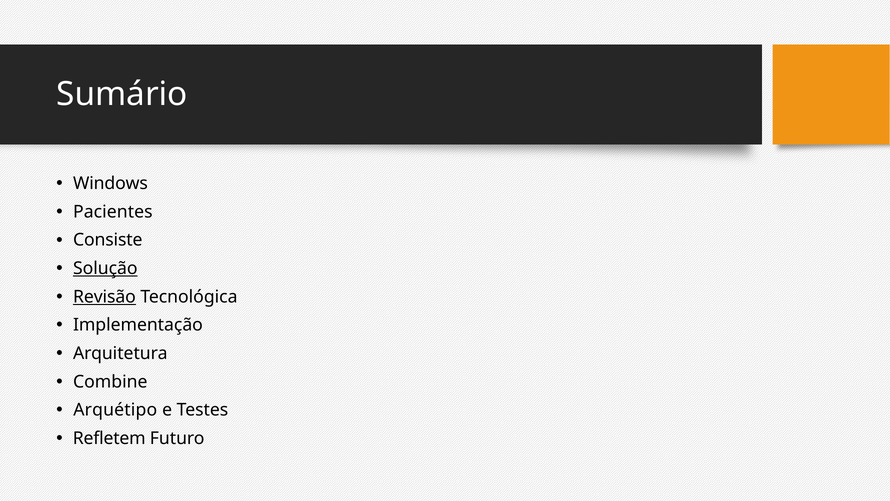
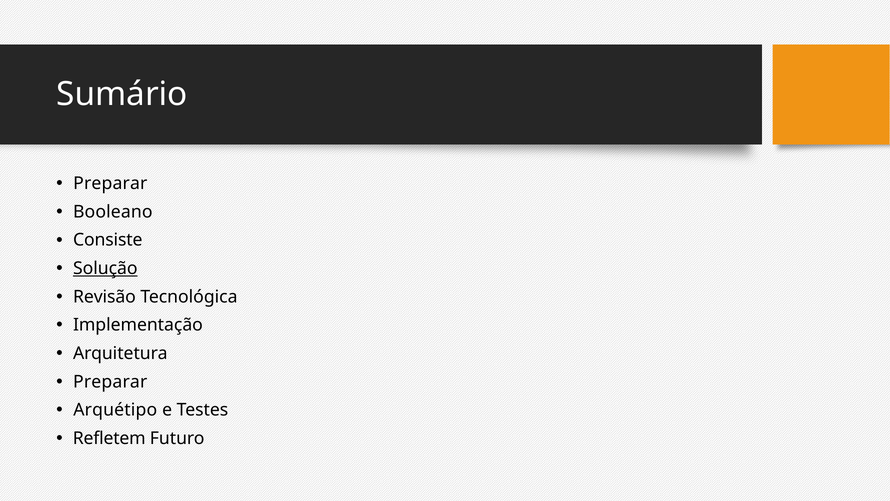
Windows at (110, 183): Windows -> Preparar
Pacientes: Pacientes -> Booleano
Revisão underline: present -> none
Combine at (110, 381): Combine -> Preparar
